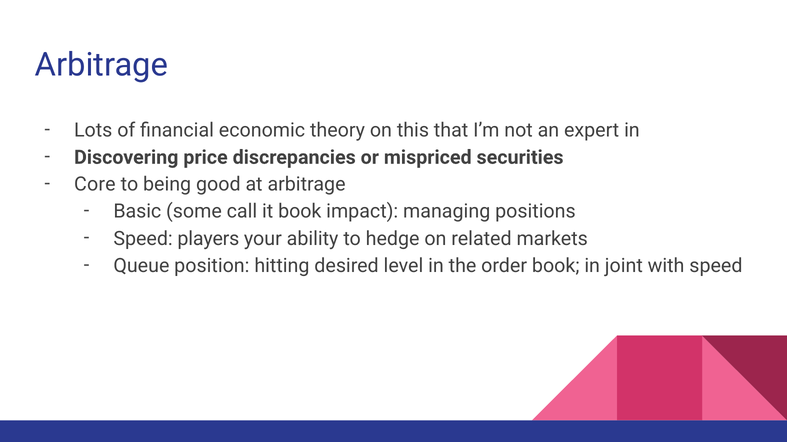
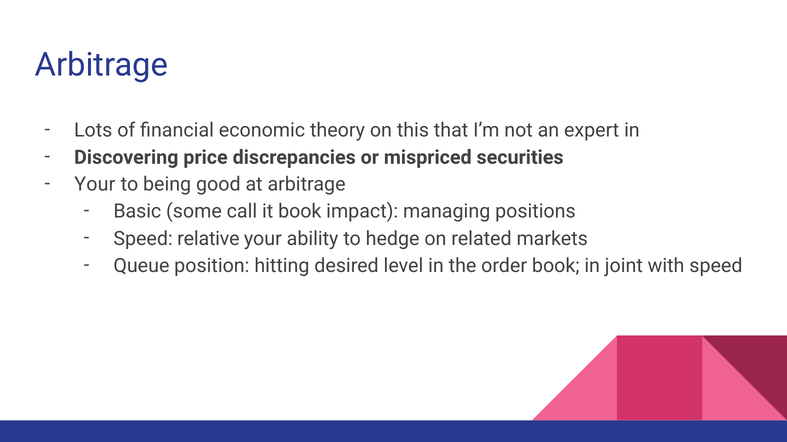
Core at (95, 185): Core -> Your
players: players -> relative
